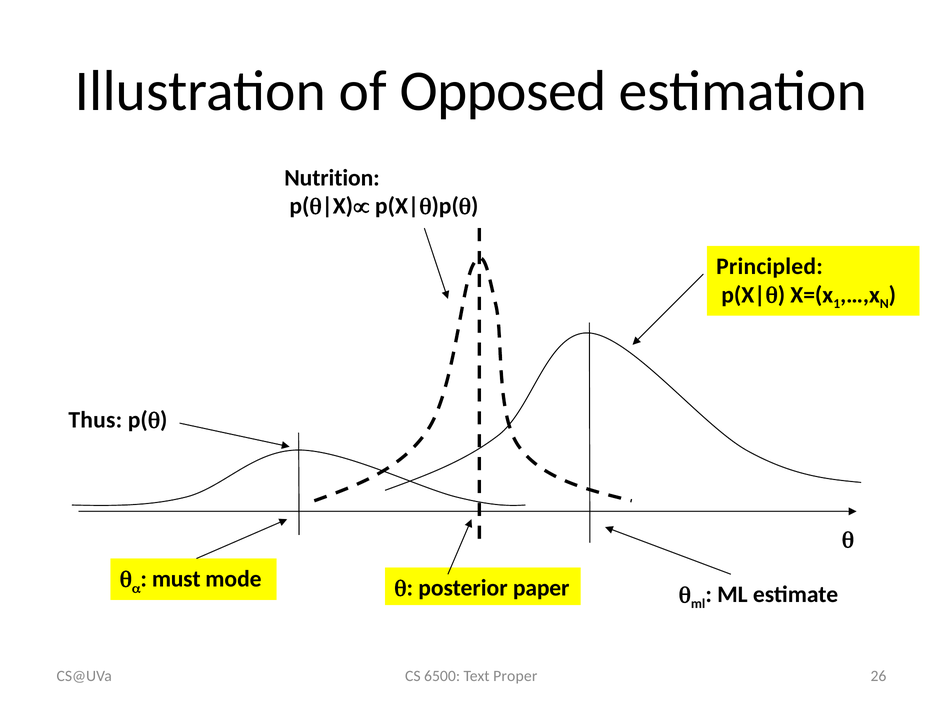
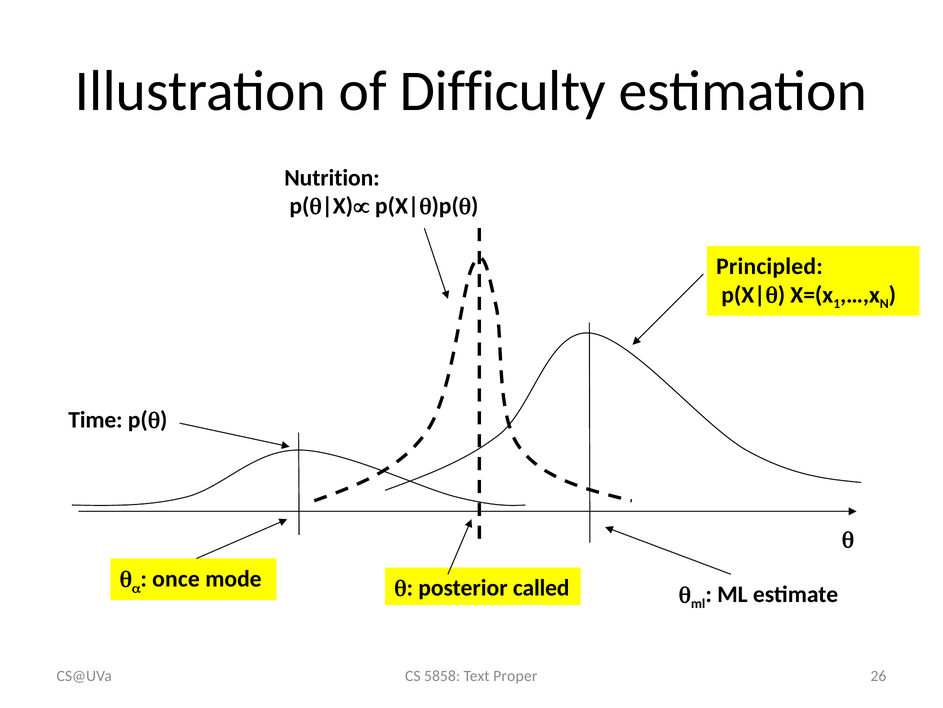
Opposed: Opposed -> Difficulty
Thus: Thus -> Time
must: must -> once
paper: paper -> called
6500: 6500 -> 5858
